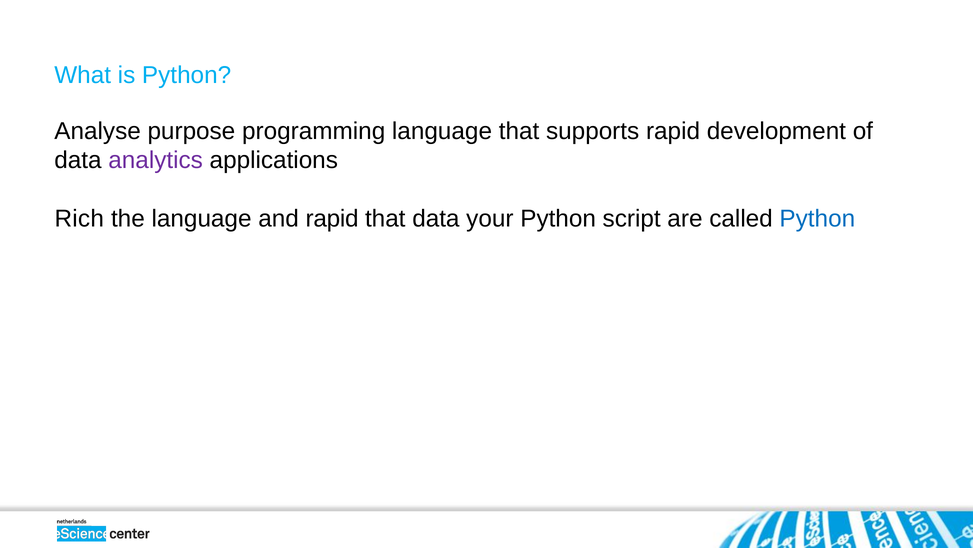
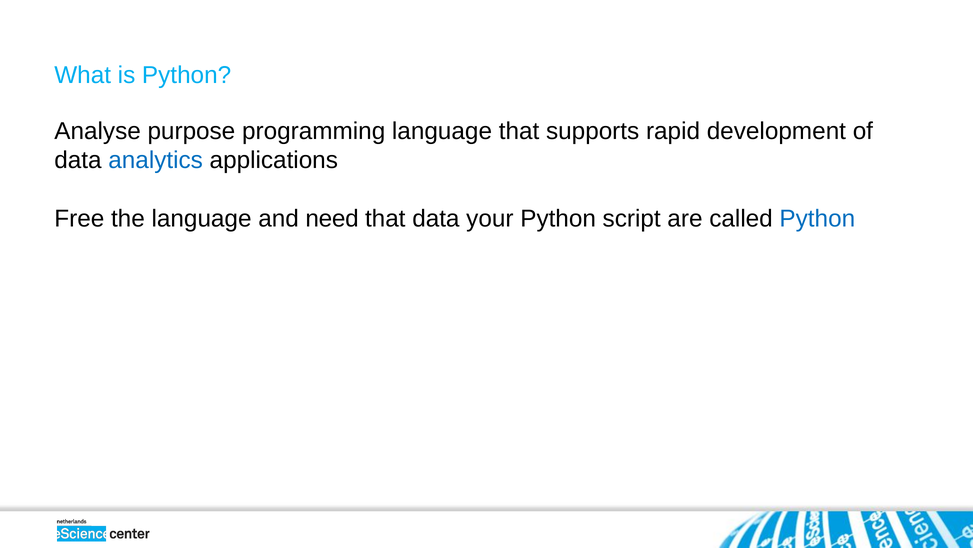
analytics colour: purple -> blue
Rich: Rich -> Free
and rapid: rapid -> need
